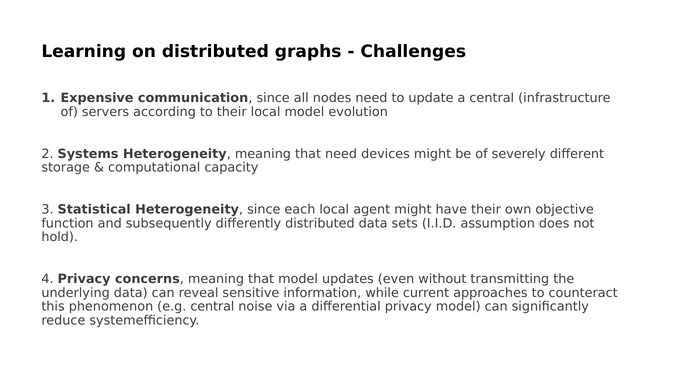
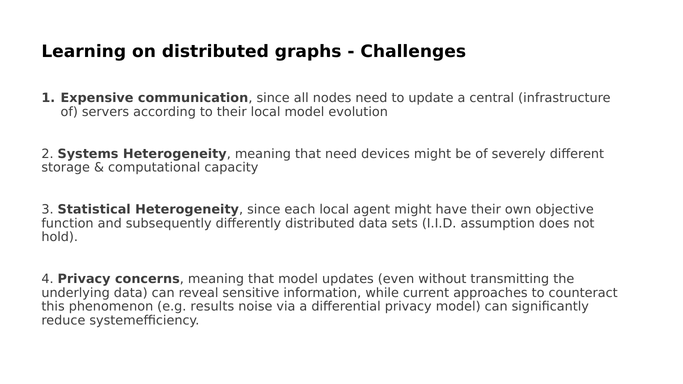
e.g central: central -> results
